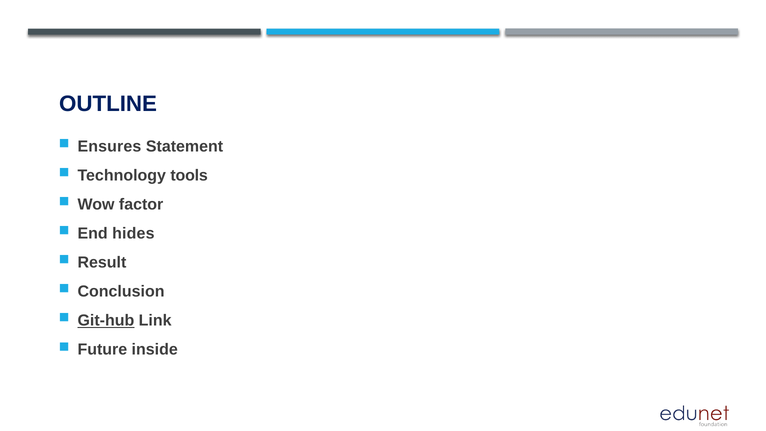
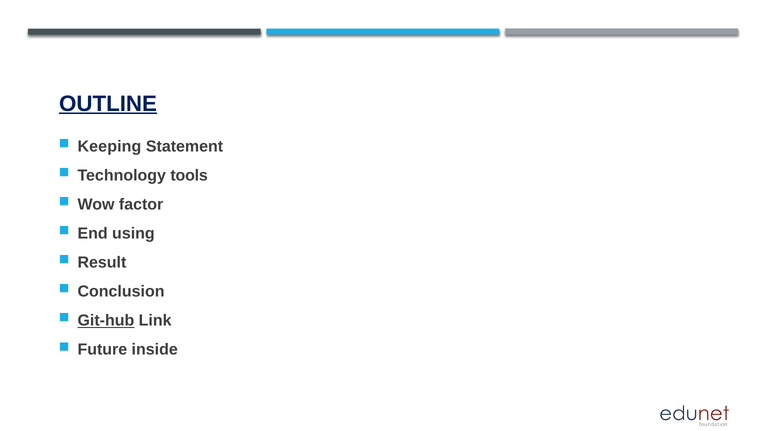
OUTLINE underline: none -> present
Ensures: Ensures -> Keeping
hides: hides -> using
